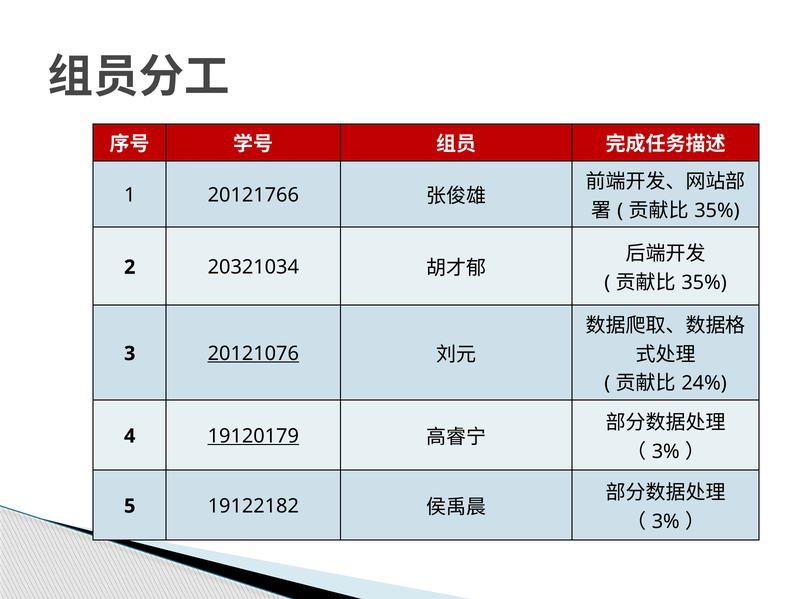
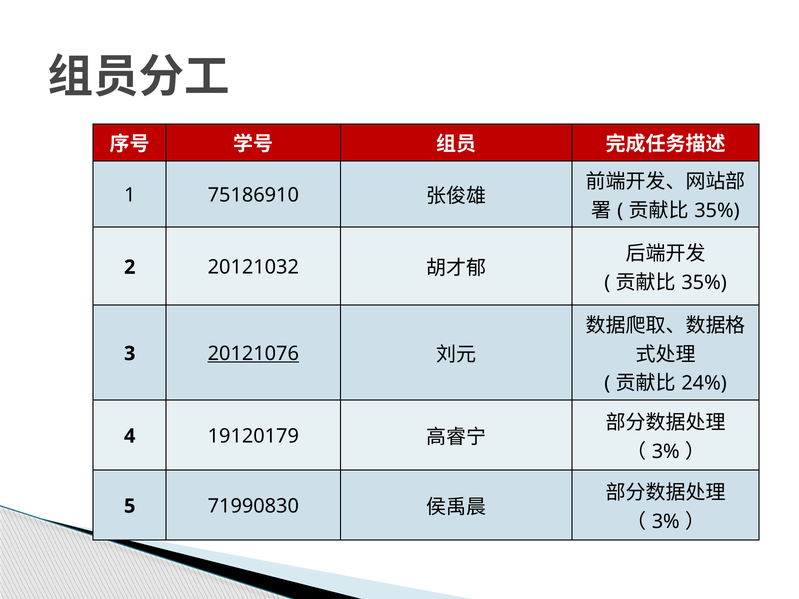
20121766: 20121766 -> 75186910
20321034: 20321034 -> 20121032
19120179 underline: present -> none
19122182: 19122182 -> 71990830
